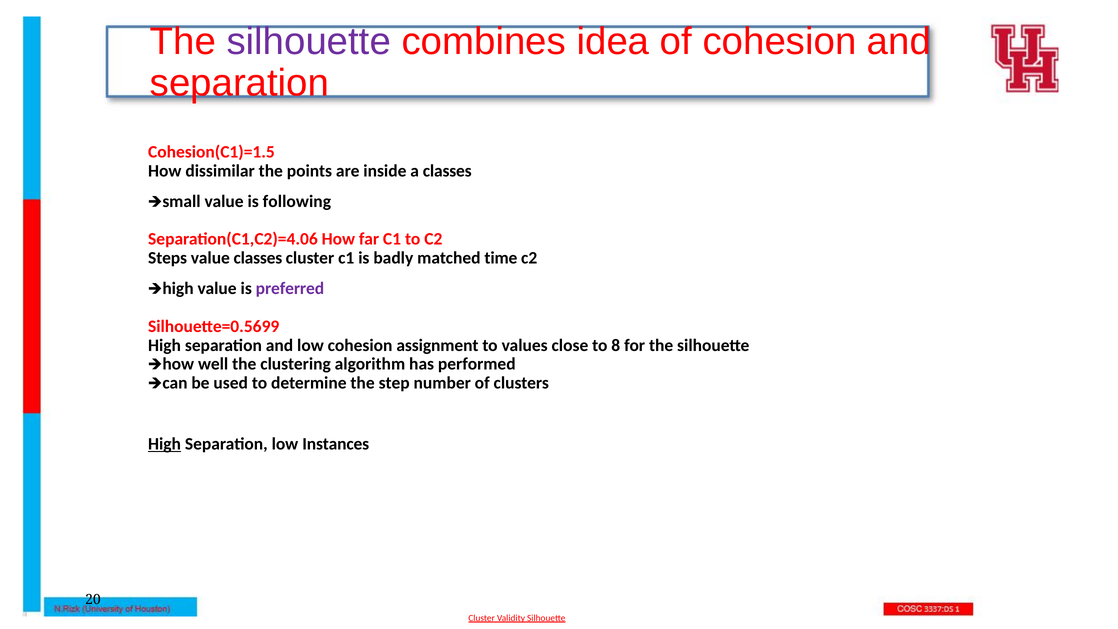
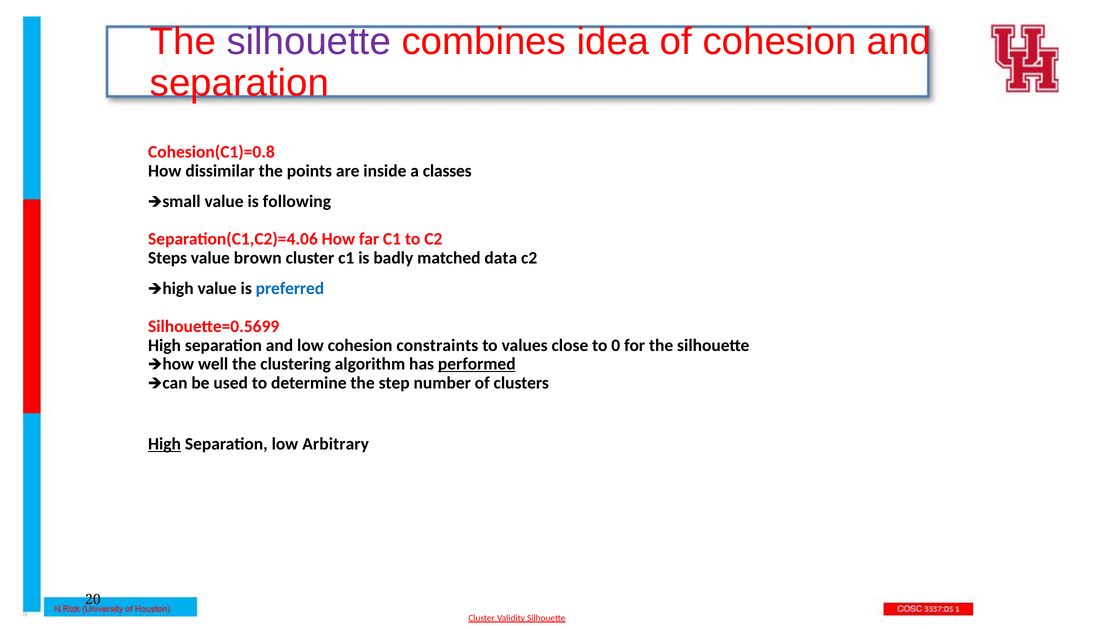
Cohesion(C1)=1.5: Cohesion(C1)=1.5 -> Cohesion(C1)=0.8
value classes: classes -> brown
time: time -> data
preferred colour: purple -> blue
assignment: assignment -> constraints
8: 8 -> 0
performed underline: none -> present
Instances: Instances -> Arbitrary
